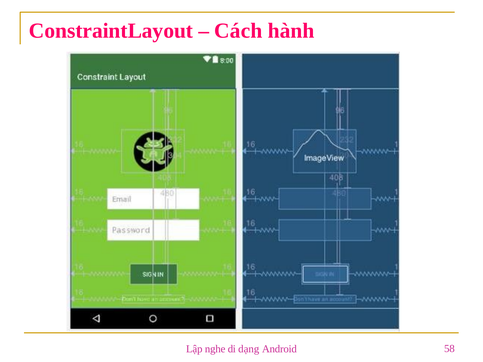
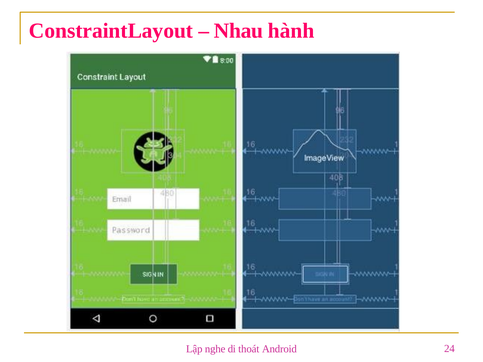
Cách: Cách -> Nhau
dạng: dạng -> thoát
58: 58 -> 24
